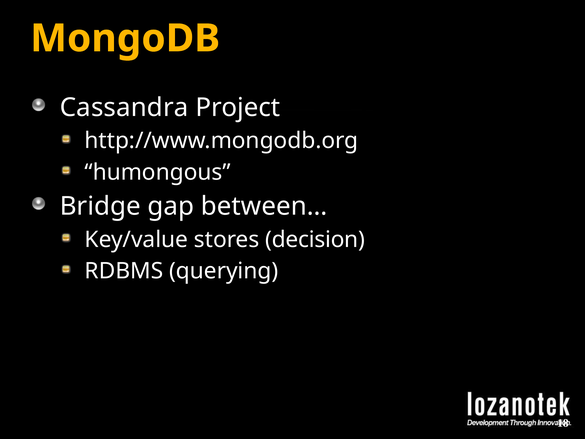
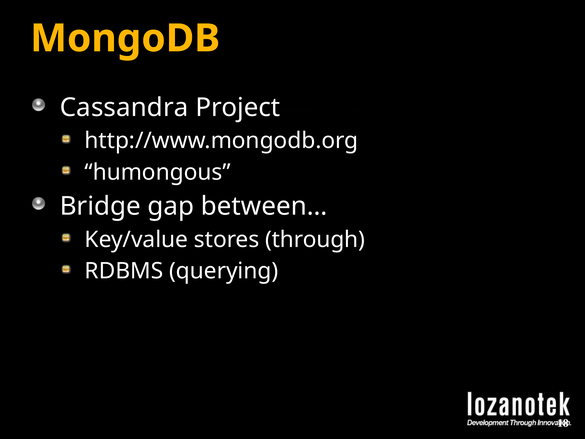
decision: decision -> through
